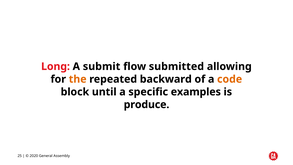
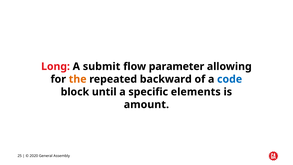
submitted: submitted -> parameter
code colour: orange -> blue
examples: examples -> elements
produce: produce -> amount
